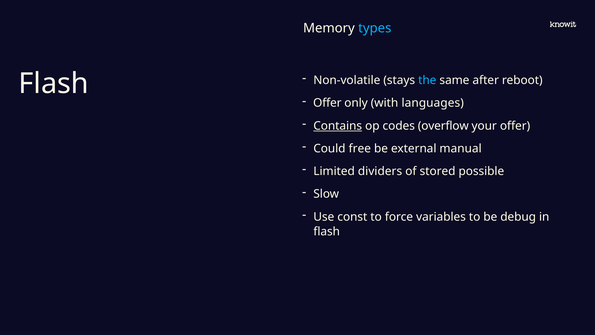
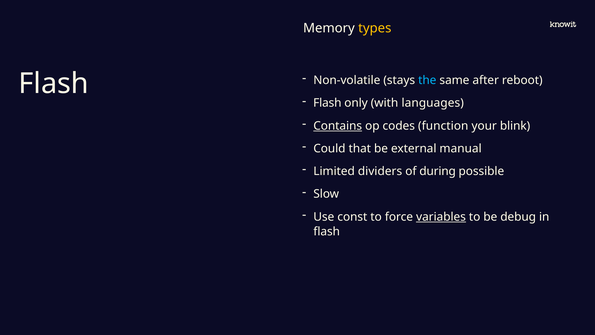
types colour: light blue -> yellow
Offer at (327, 103): Offer -> Flash
overflow: overflow -> function
your offer: offer -> blink
free: free -> that
stored: stored -> during
variables underline: none -> present
